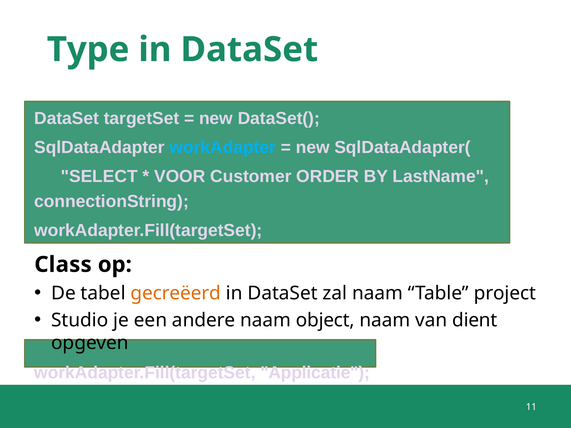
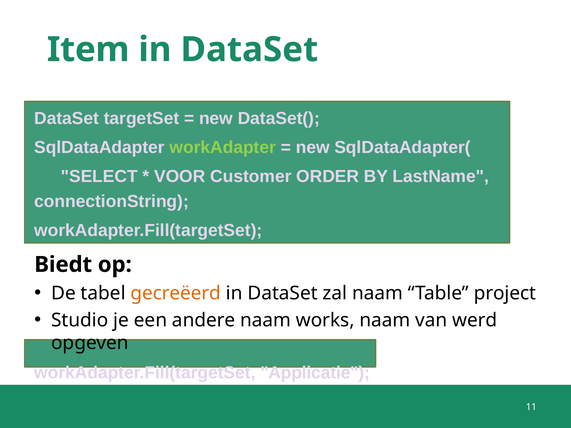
Type: Type -> Item
workAdapter colour: light blue -> light green
Class: Class -> Biedt
object: object -> works
dient: dient -> werd
